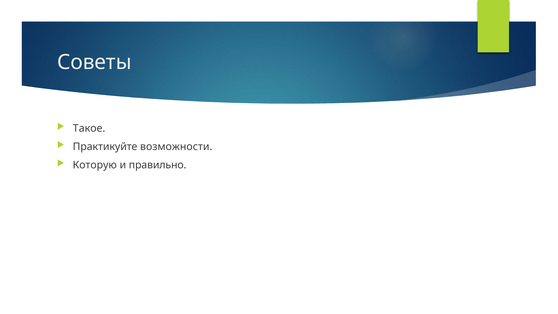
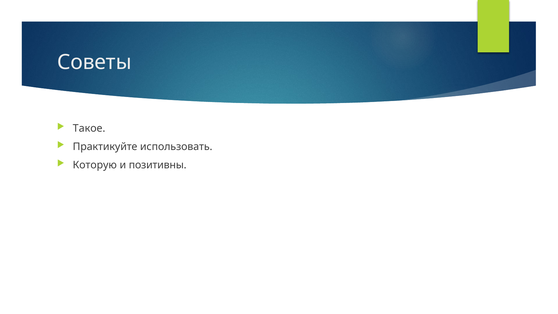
возможности: возможности -> использовать
правильно: правильно -> позитивны
